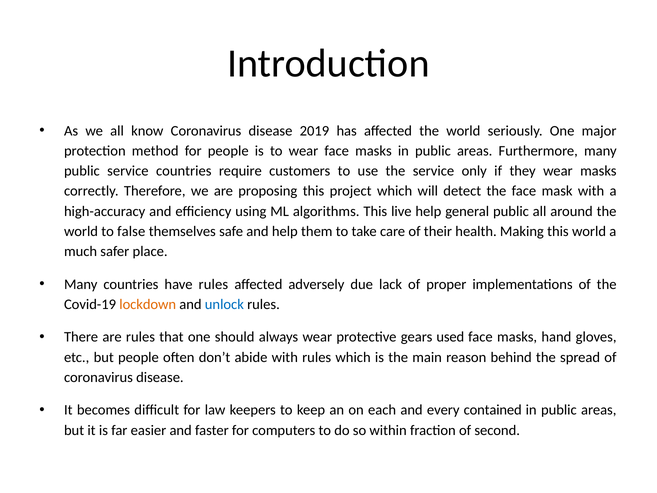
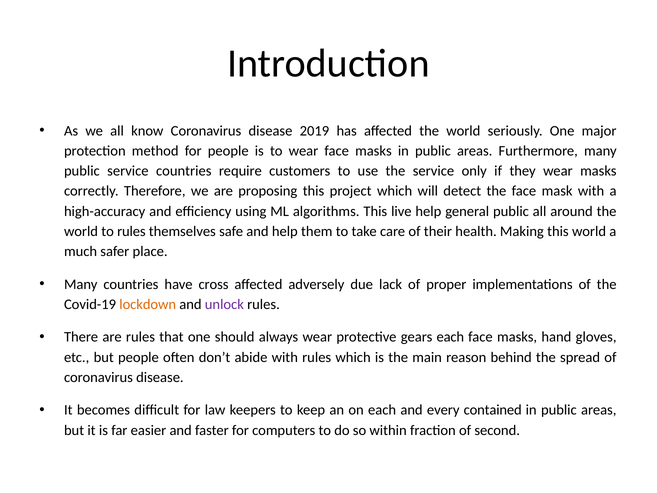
to false: false -> rules
have rules: rules -> cross
unlock colour: blue -> purple
gears used: used -> each
